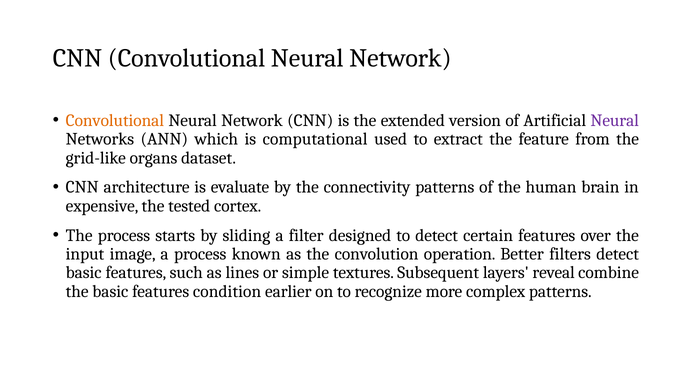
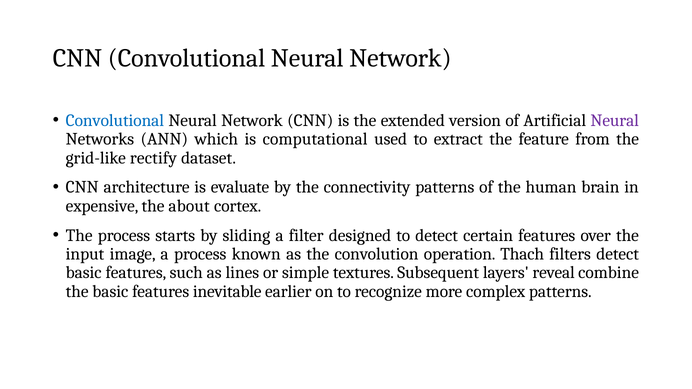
Convolutional at (115, 121) colour: orange -> blue
organs: organs -> rectify
tested: tested -> about
Better: Better -> Thach
condition: condition -> inevitable
